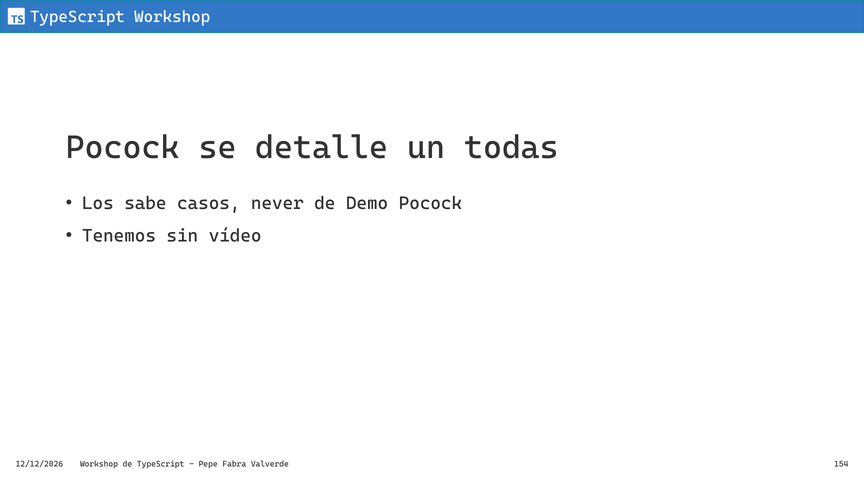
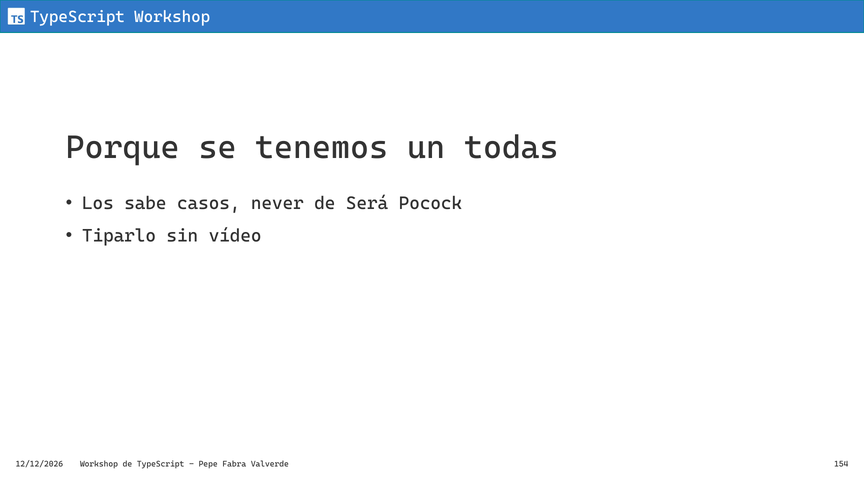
Pocock at (123, 148): Pocock -> Porque
detalle: detalle -> tenemos
Demo: Demo -> Será
Tenemos: Tenemos -> Tiparlo
